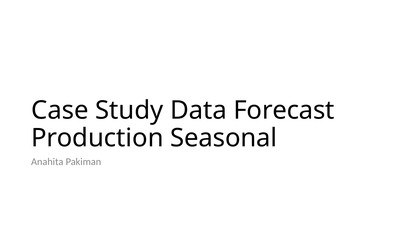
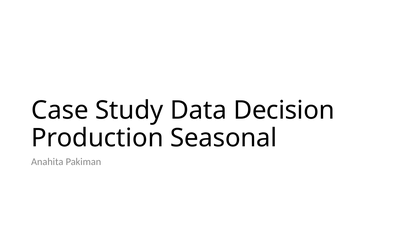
Forecast: Forecast -> Decision
